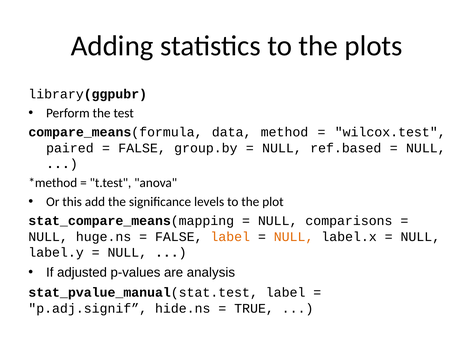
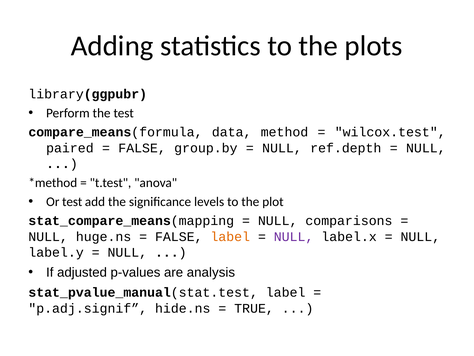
ref.based: ref.based -> ref.depth
Or this: this -> test
NULL at (294, 236) colour: orange -> purple
